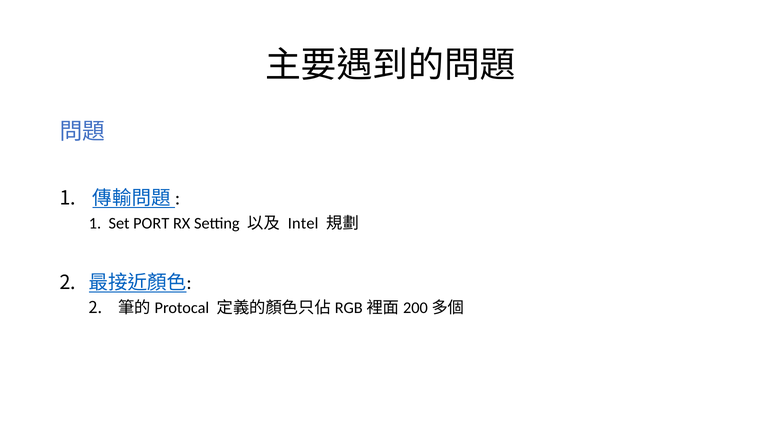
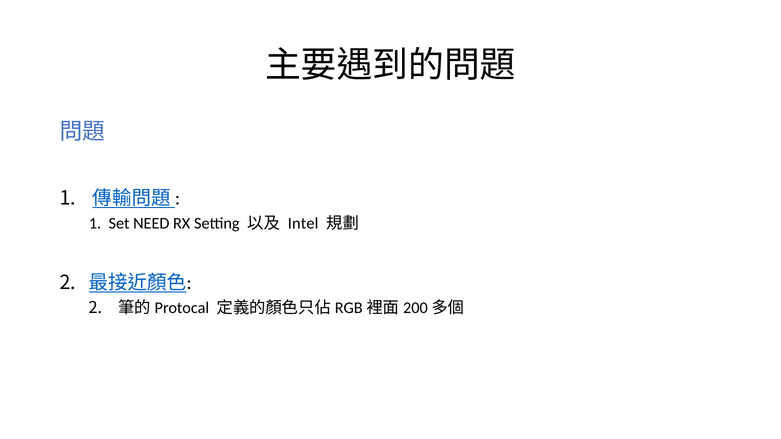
PORT: PORT -> NEED
